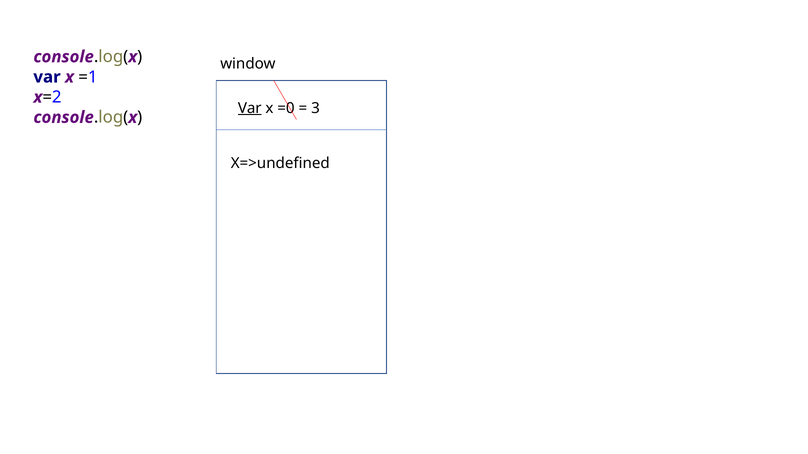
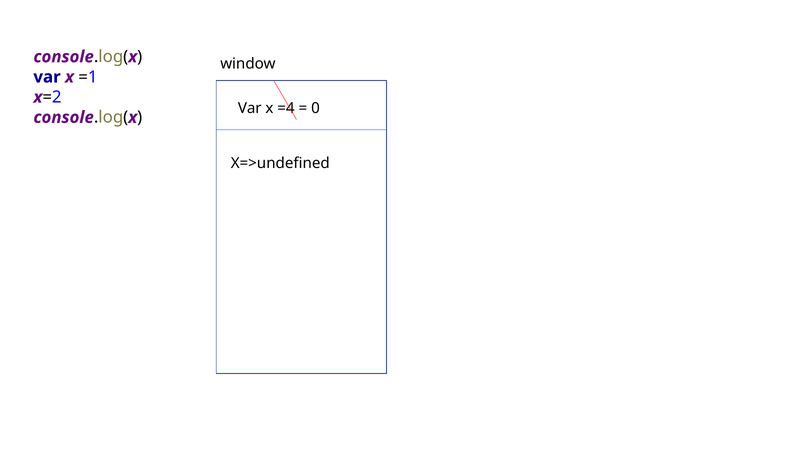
Var at (250, 108) underline: present -> none
=0: =0 -> =4
3: 3 -> 0
